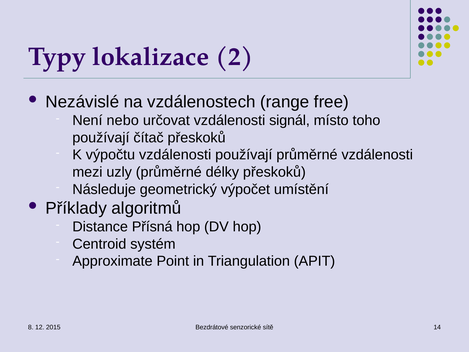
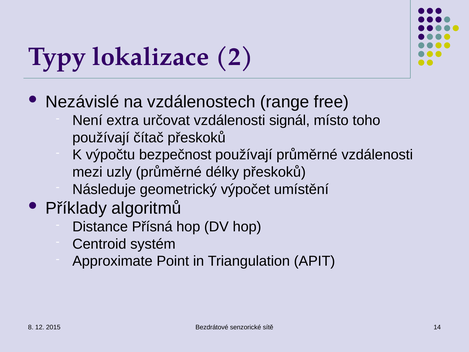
nebo: nebo -> extra
výpočtu vzdálenosti: vzdálenosti -> bezpečnost
